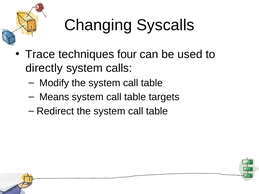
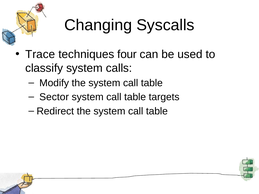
directly: directly -> classify
Means: Means -> Sector
